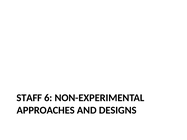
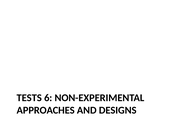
STAFF: STAFF -> TESTS
